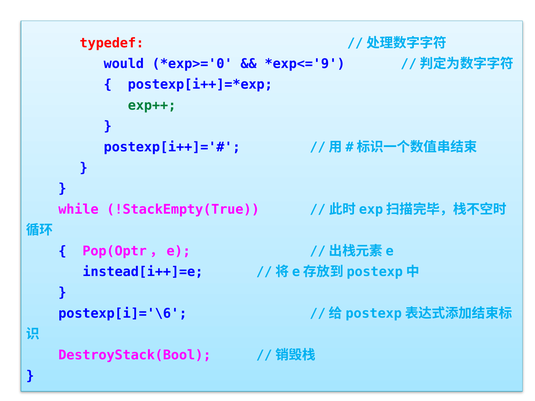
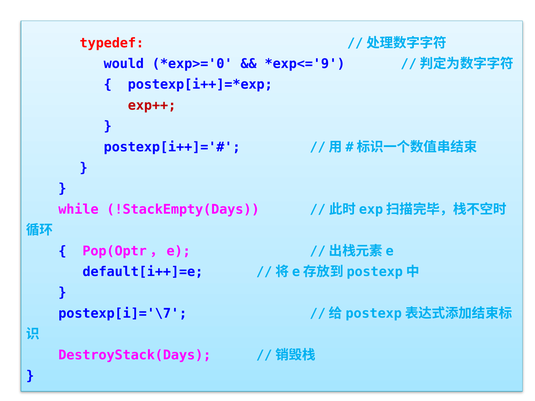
exp++ colour: green -> red
!StackEmpty(True: !StackEmpty(True -> !StackEmpty(Days
instead[i++]=e: instead[i++]=e -> default[i++]=e
postexp[i]='\6: postexp[i]='\6 -> postexp[i]='\7
DestroyStack(Bool: DestroyStack(Bool -> DestroyStack(Days
